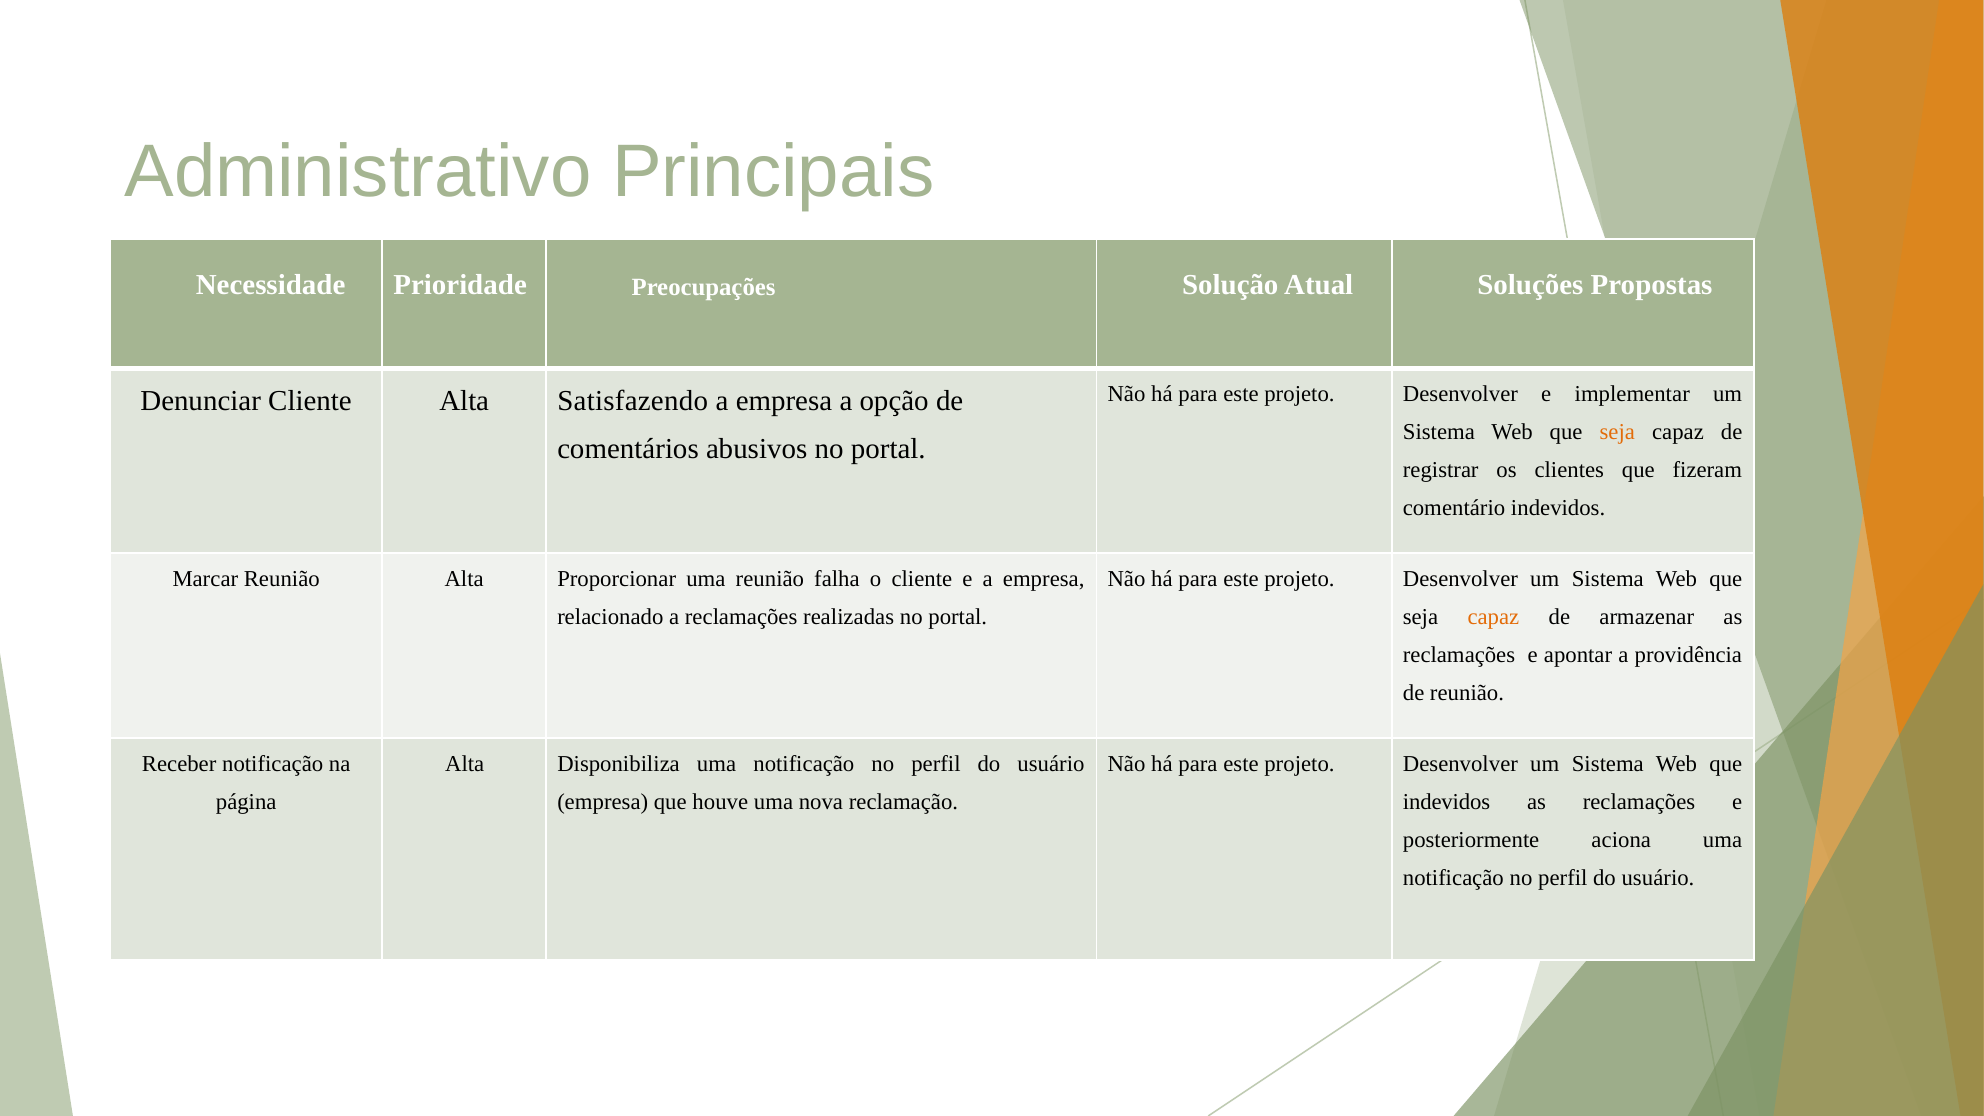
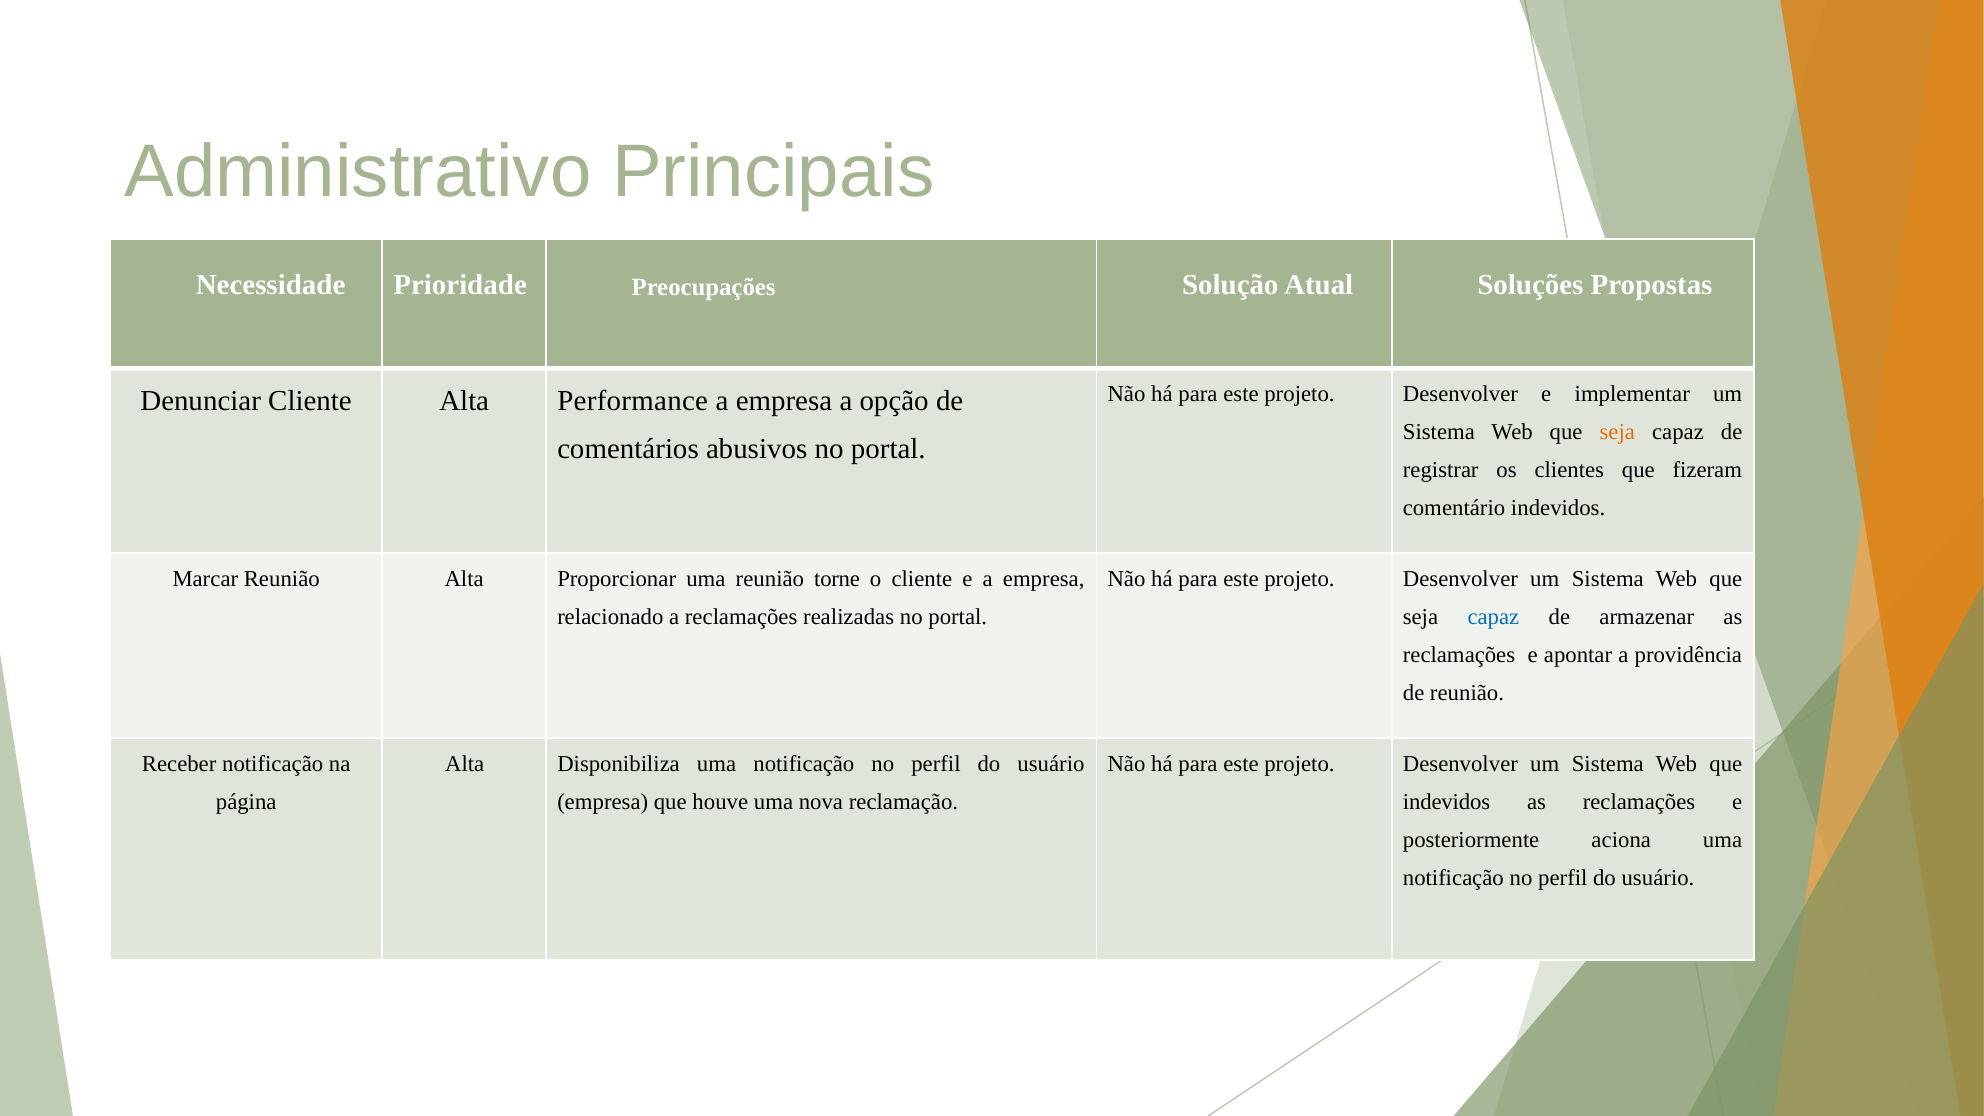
Satisfazendo: Satisfazendo -> Performance
falha: falha -> torne
capaz at (1493, 617) colour: orange -> blue
